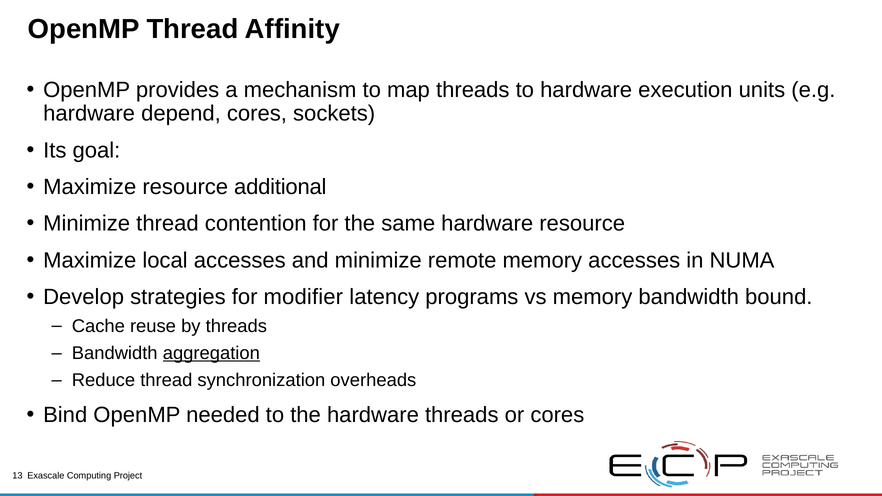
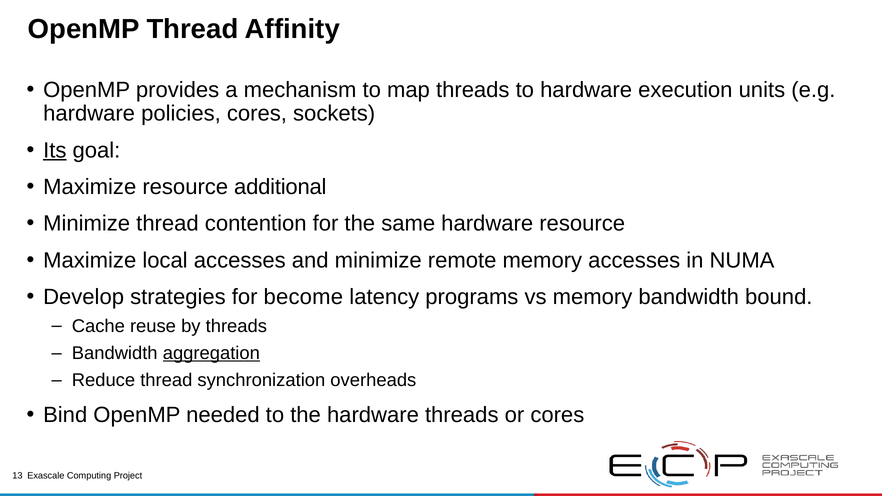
depend: depend -> policies
Its underline: none -> present
modifier: modifier -> become
